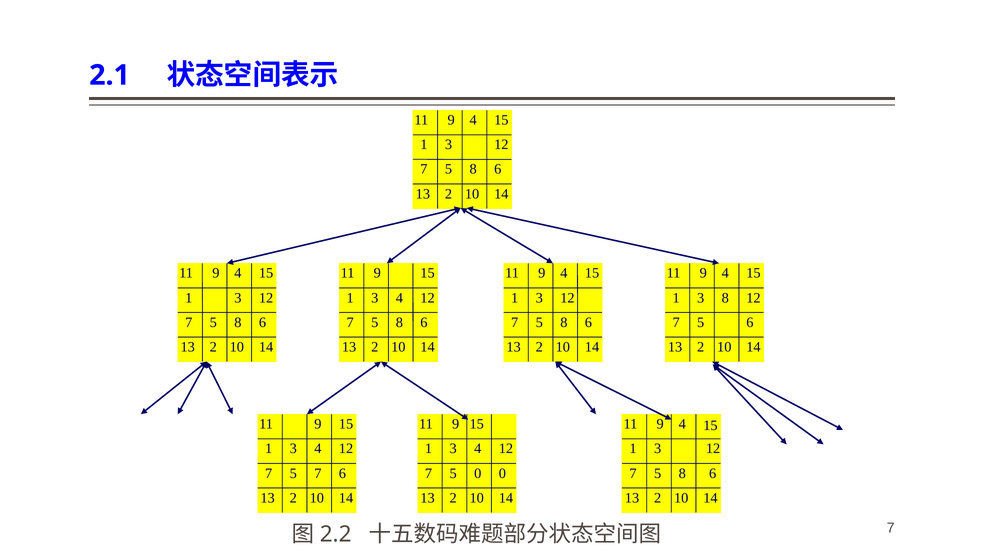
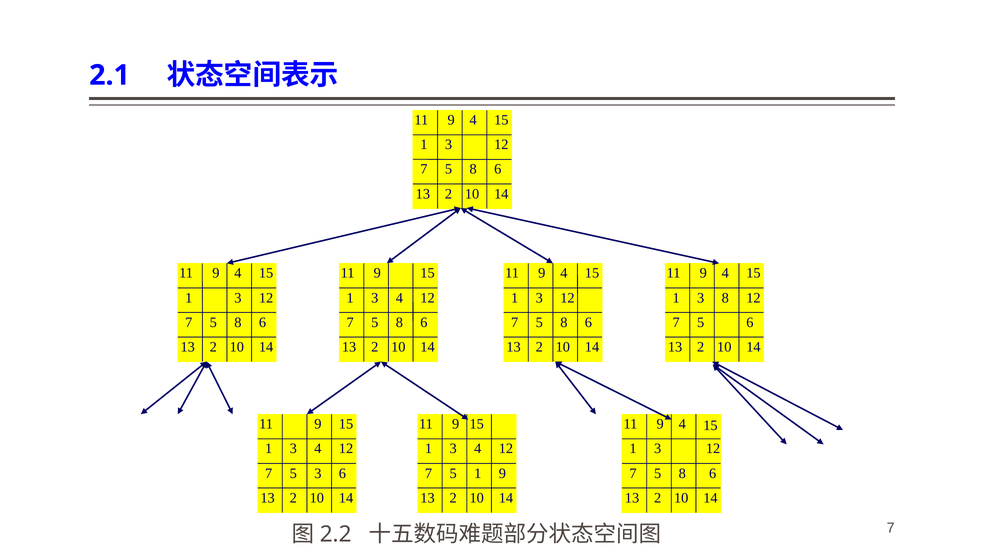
7 7: 7 -> 3
7 0: 0 -> 1
5 0: 0 -> 9
